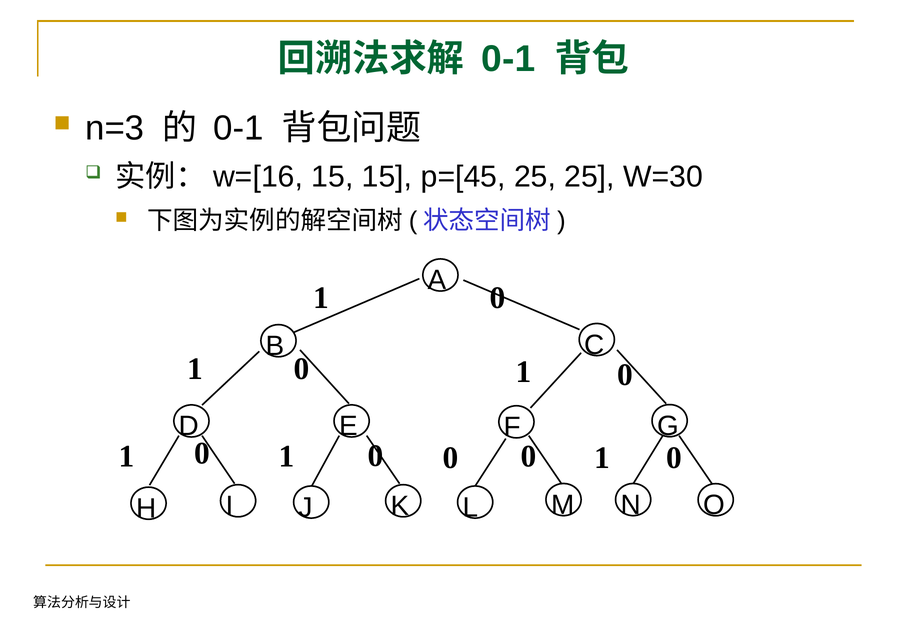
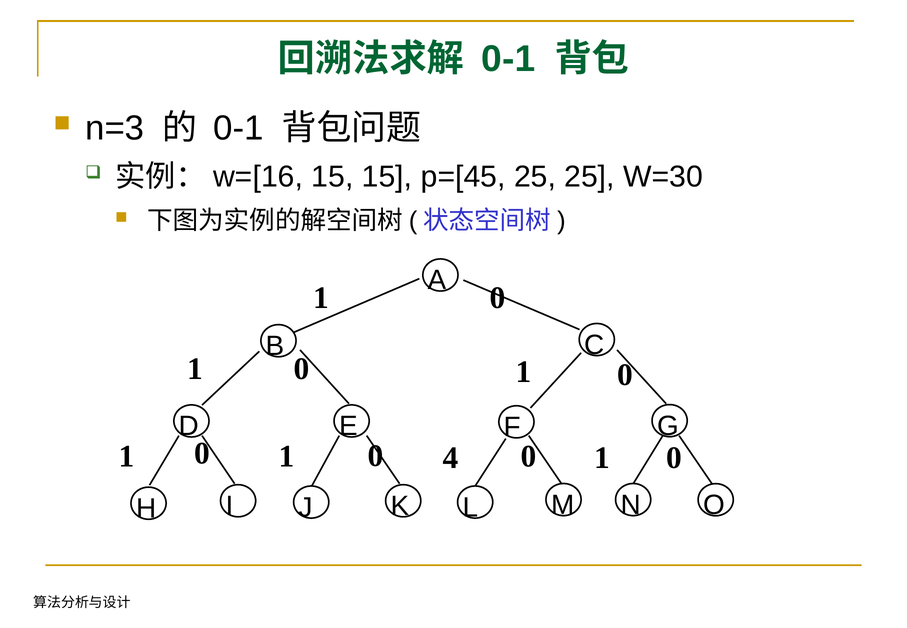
0 at (451, 458): 0 -> 4
